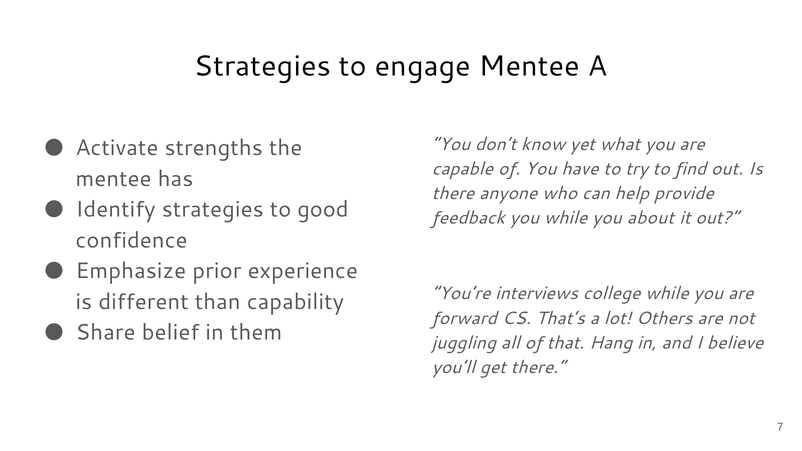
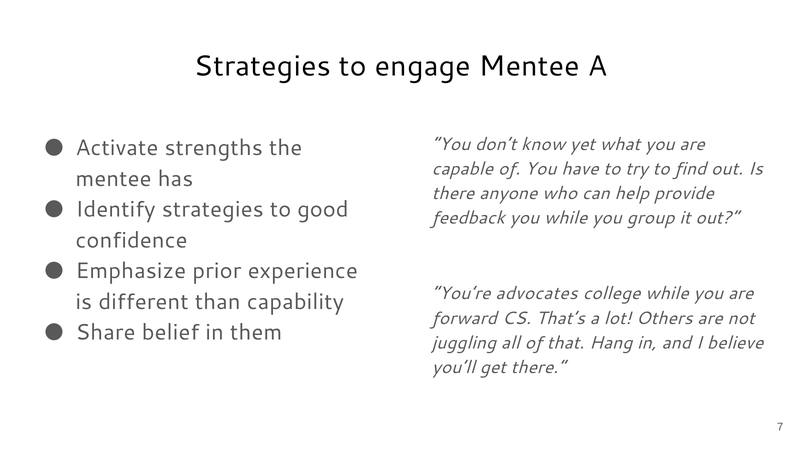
about: about -> group
interviews: interviews -> advocates
